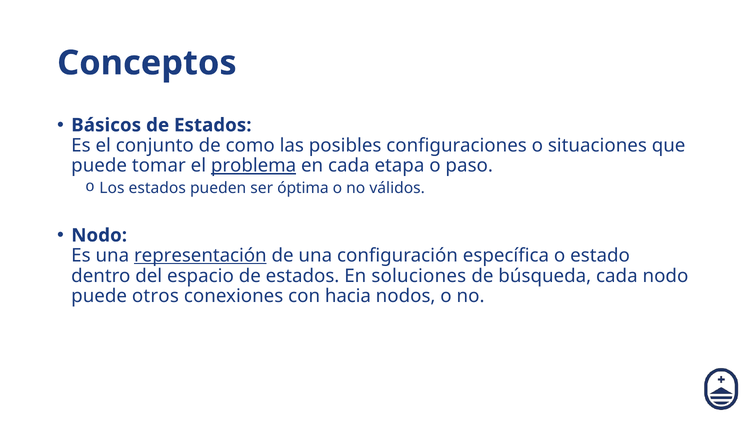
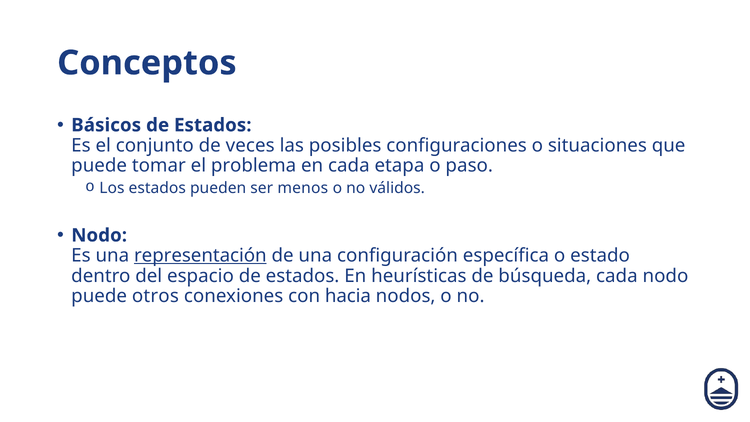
como: como -> veces
problema underline: present -> none
óptima: óptima -> menos
soluciones: soluciones -> heurísticas
